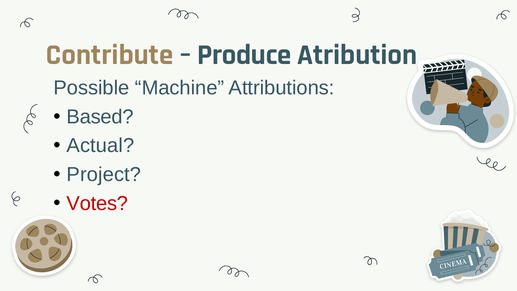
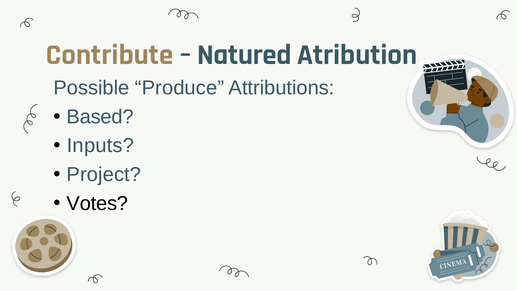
Produce: Produce -> Natured
Machine: Machine -> Produce
Actual: Actual -> Inputs
Votes colour: red -> black
